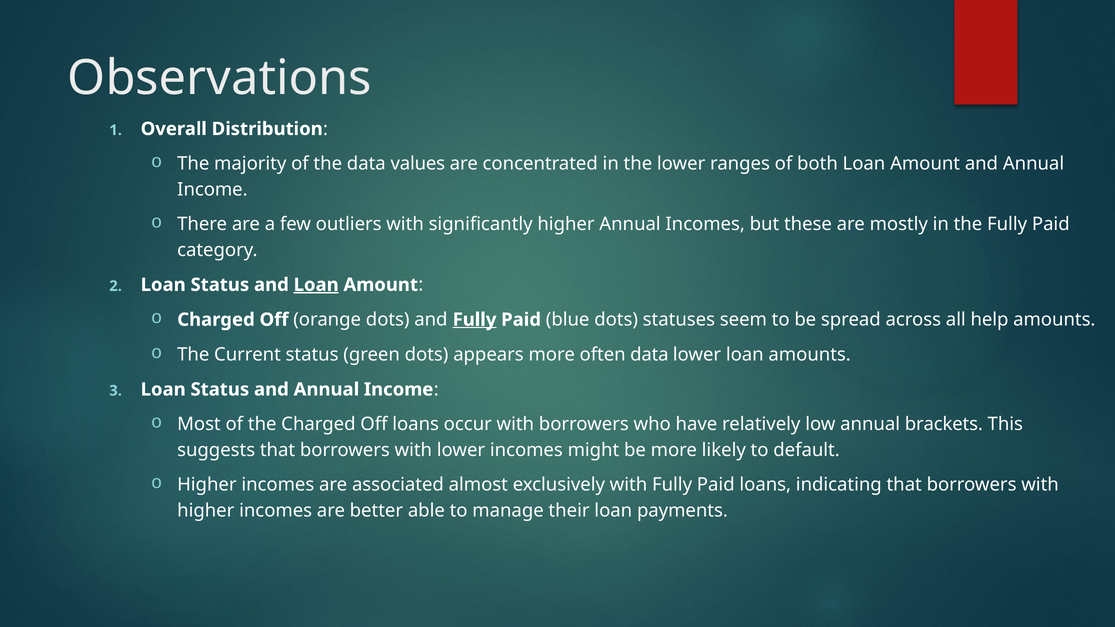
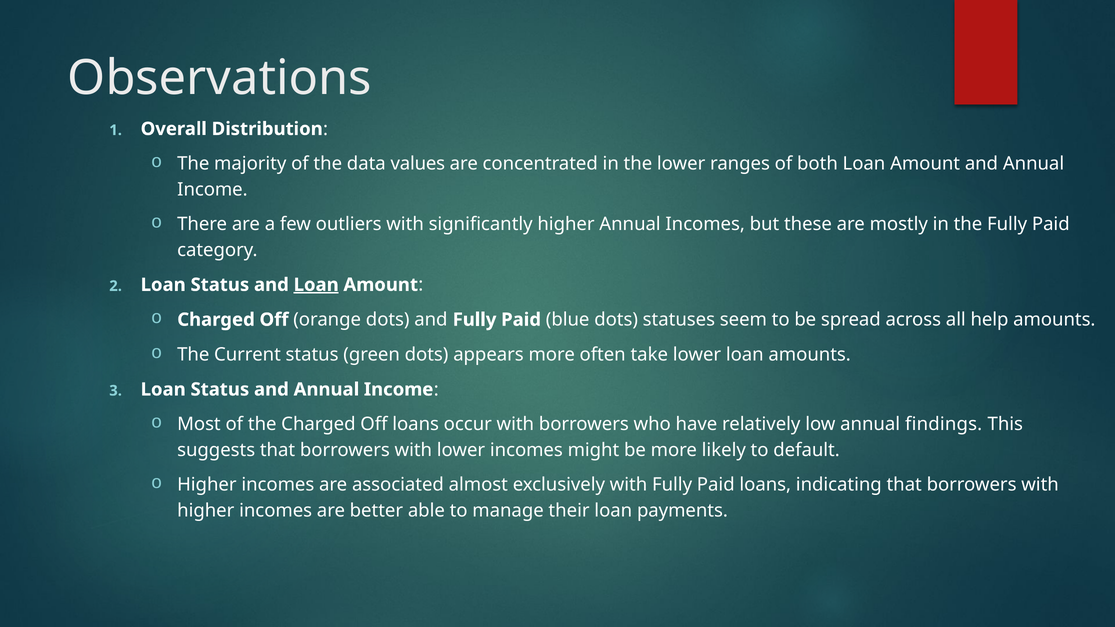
Fully at (475, 320) underline: present -> none
often data: data -> take
brackets: brackets -> findings
